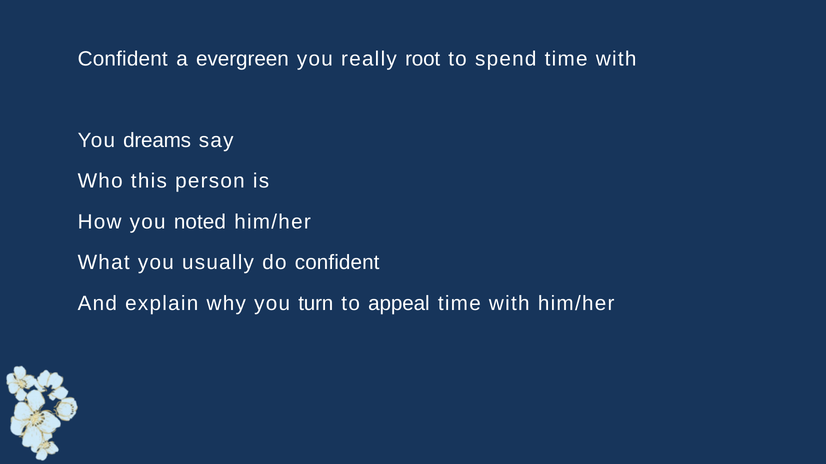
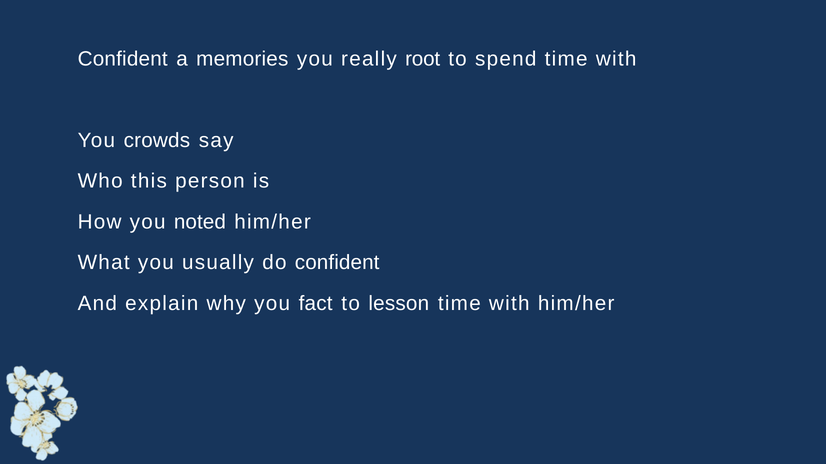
evergreen: evergreen -> memories
dreams: dreams -> crowds
turn: turn -> fact
appeal: appeal -> lesson
